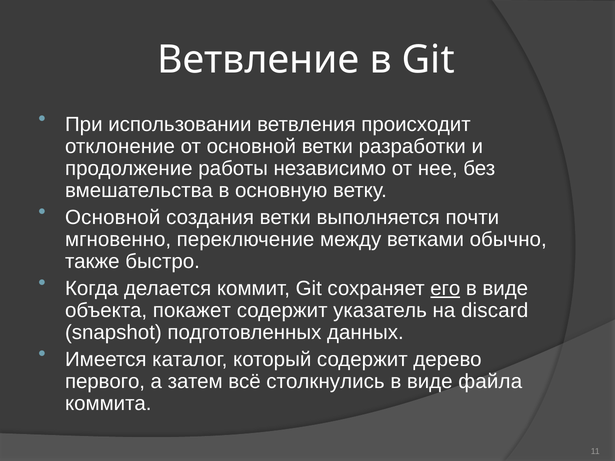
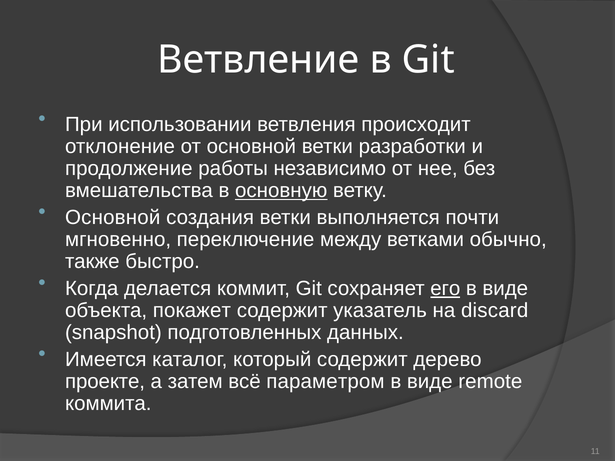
основную underline: none -> present
первого: первого -> проекте
столкнулись: столкнулись -> параметром
файла: файла -> remote
